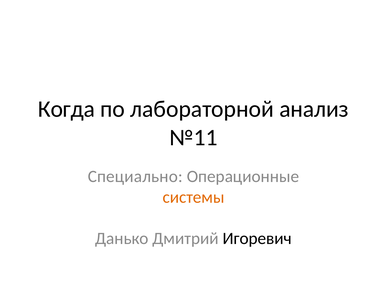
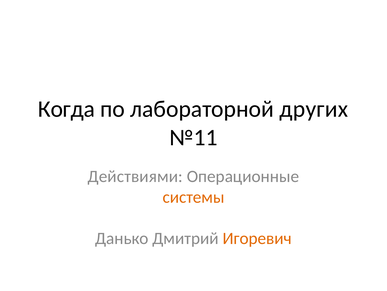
анализ: анализ -> других
Специально: Специально -> Действиями
Игоревич colour: black -> orange
